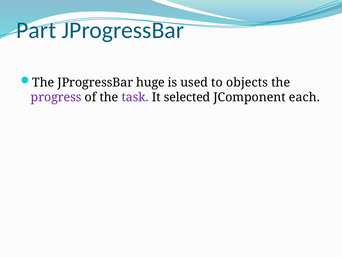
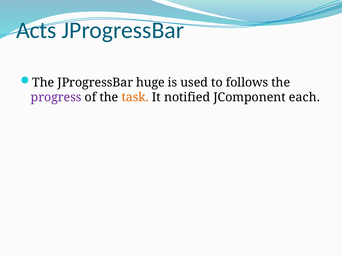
Part: Part -> Acts
objects: objects -> follows
task colour: purple -> orange
selected: selected -> notified
